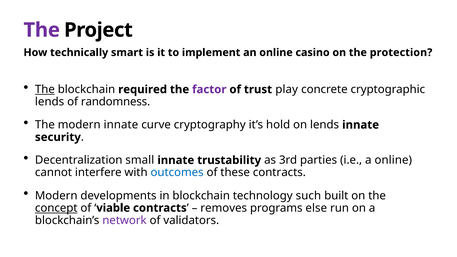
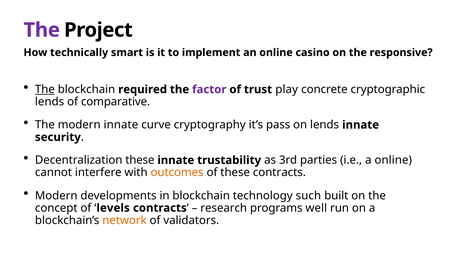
protection: protection -> responsive
randomness: randomness -> comparative
hold: hold -> pass
Decentralization small: small -> these
outcomes colour: blue -> orange
concept underline: present -> none
viable: viable -> levels
removes: removes -> research
else: else -> well
network colour: purple -> orange
